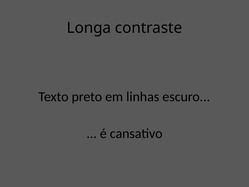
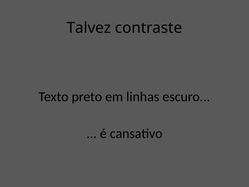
Longa: Longa -> Talvez
